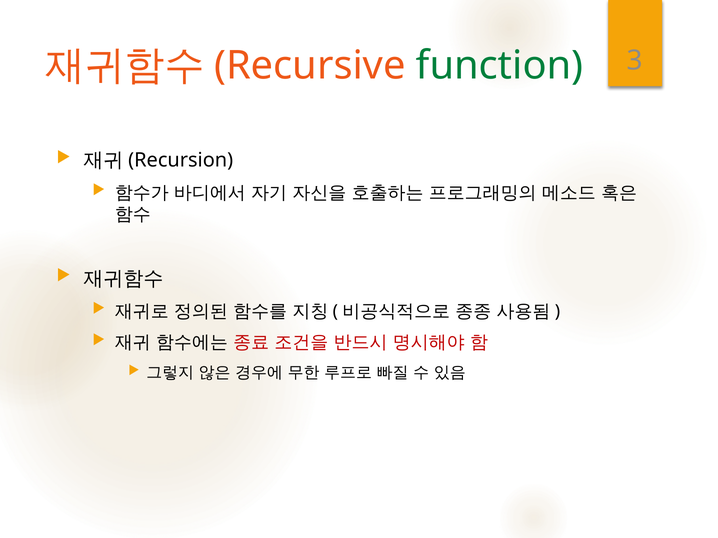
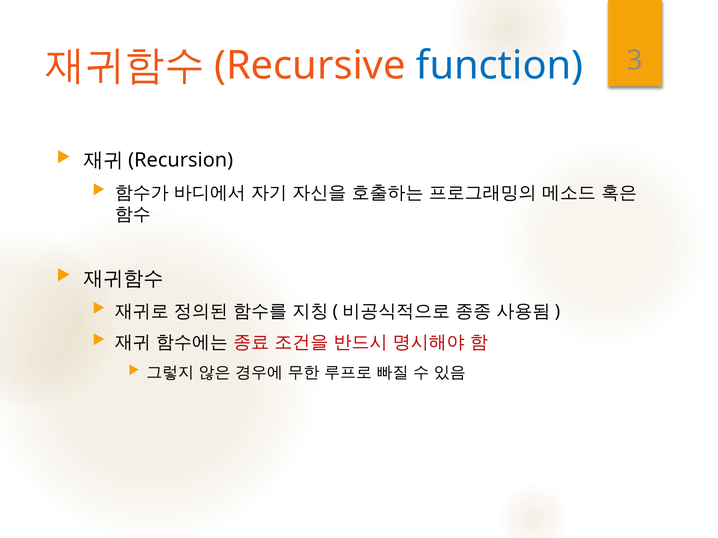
function colour: green -> blue
